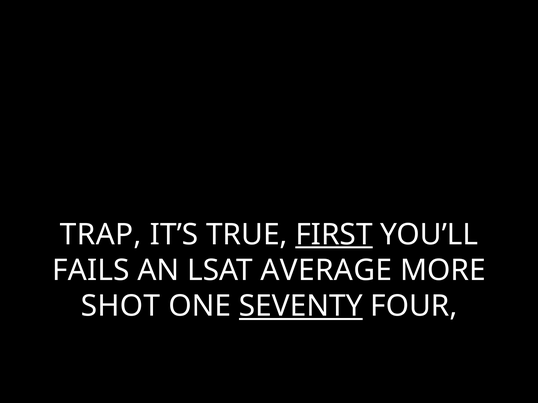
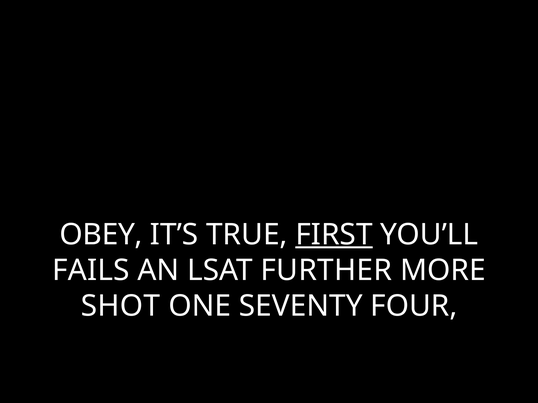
TRAP: TRAP -> OBEY
AVERAGE: AVERAGE -> FURTHER
SEVENTY underline: present -> none
